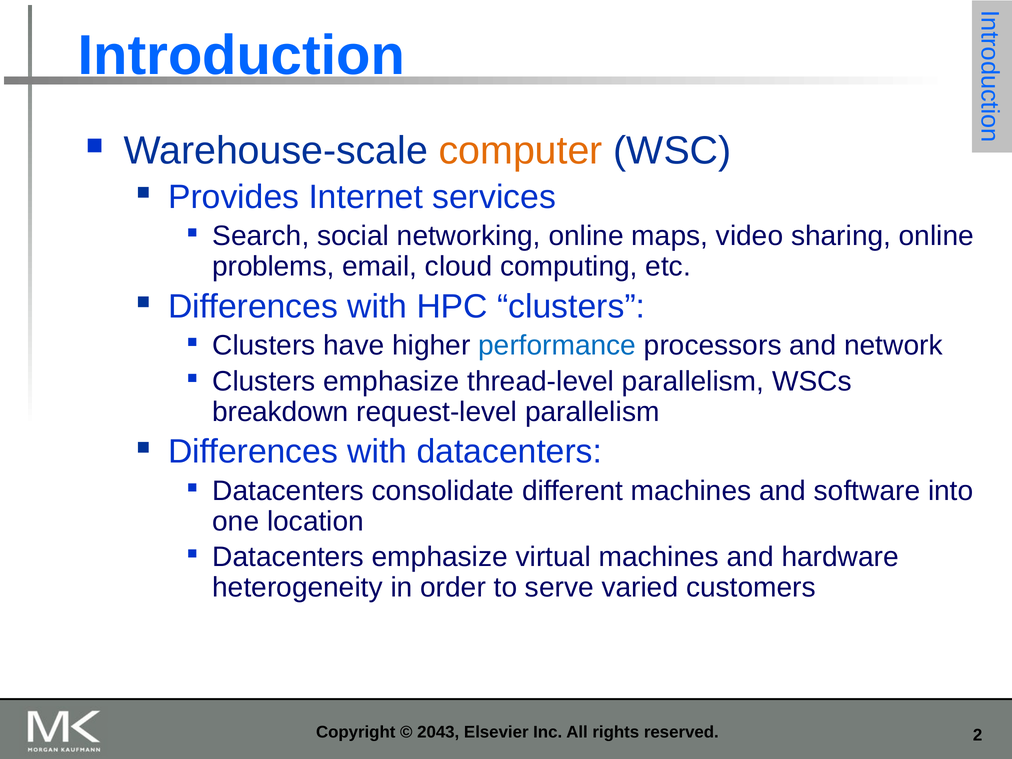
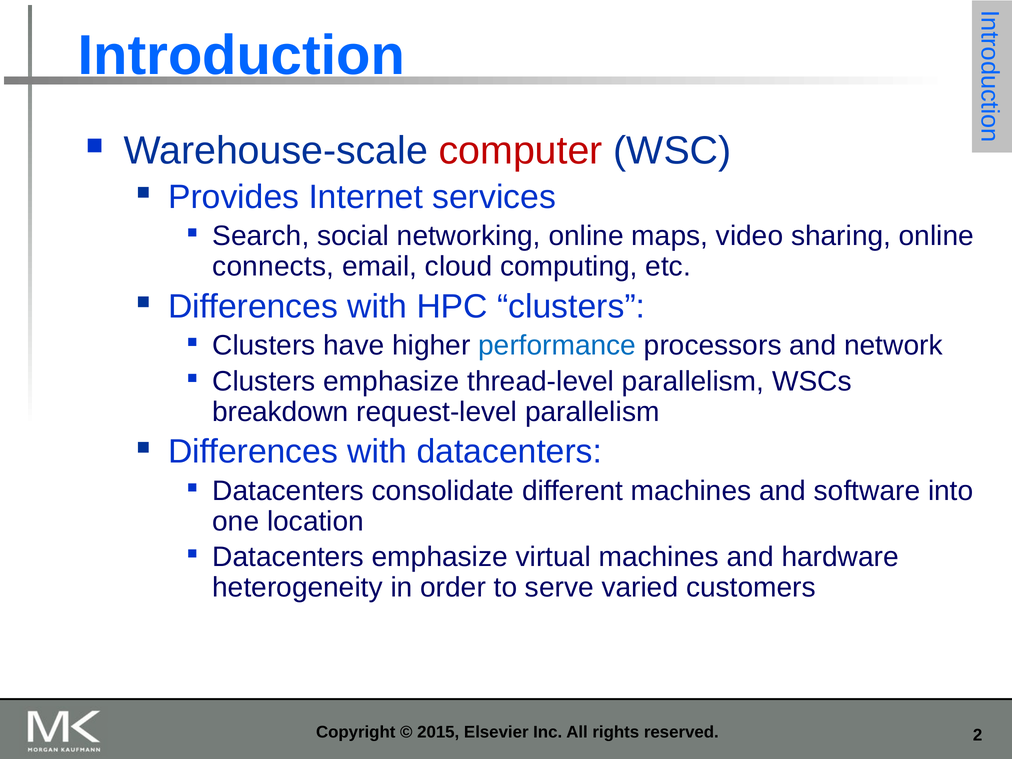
computer colour: orange -> red
problems: problems -> connects
2043: 2043 -> 2015
